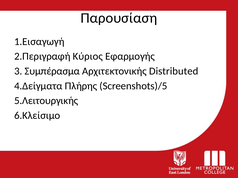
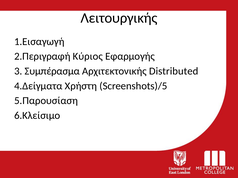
Παρουσίαση: Παρουσίαση -> Λειτουργικής
Πλήρης: Πλήρης -> Χρήστη
5.Λειτουργικής: 5.Λειτουργικής -> 5.Παρουσίαση
